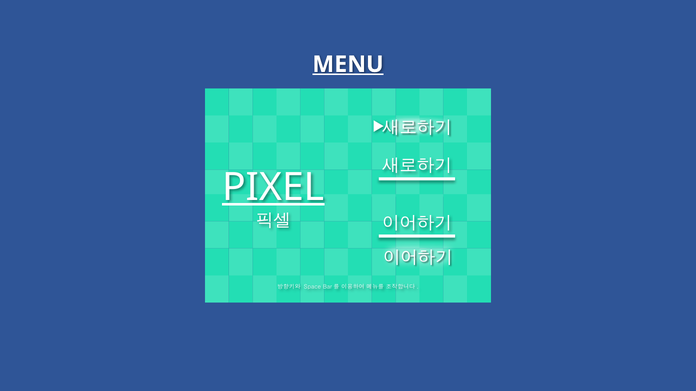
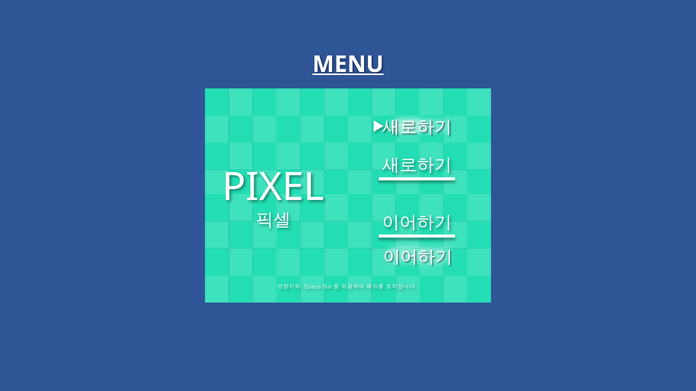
PIXEL underline: present -> none
